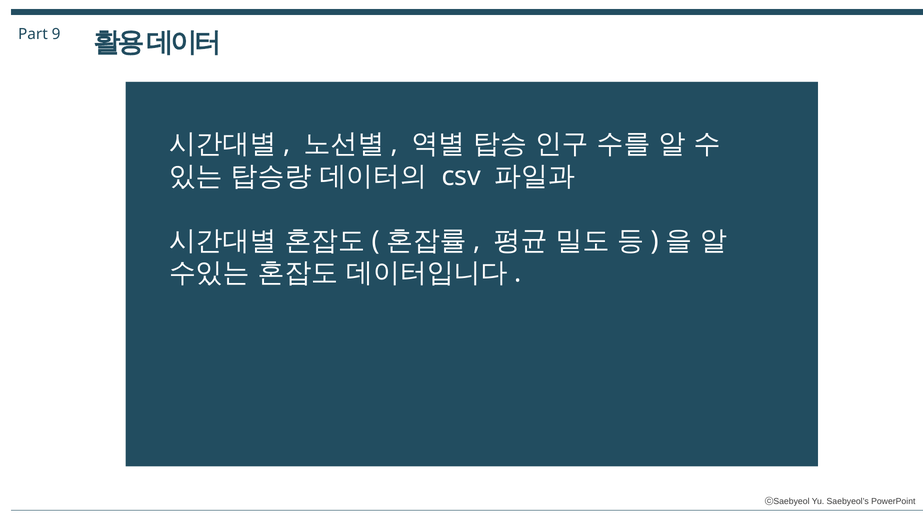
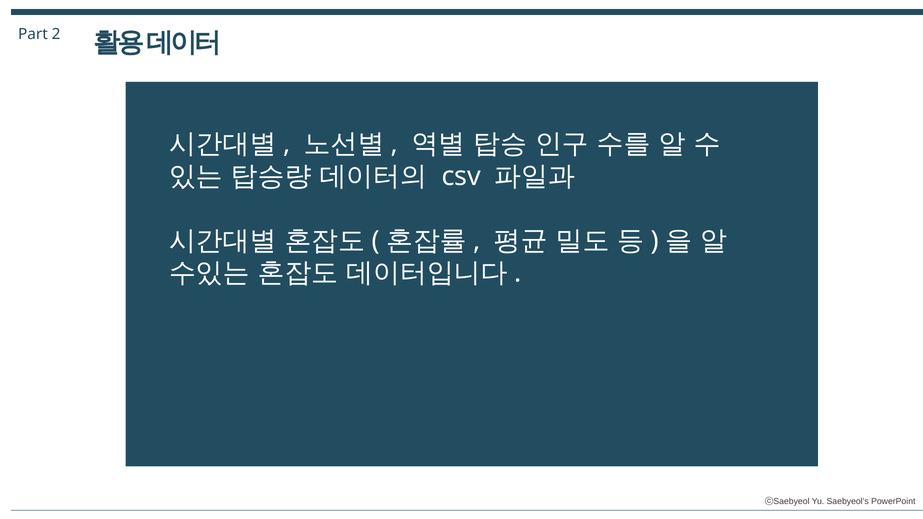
9: 9 -> 2
